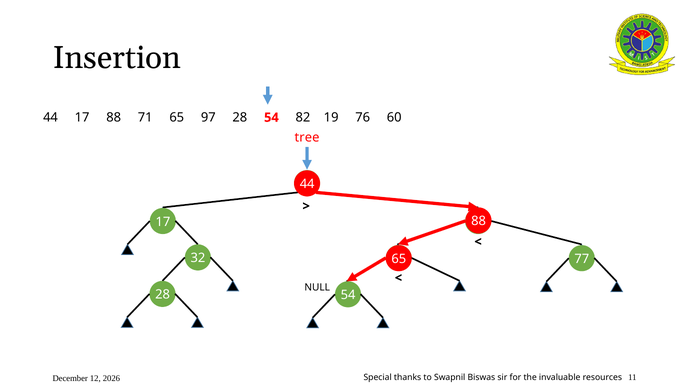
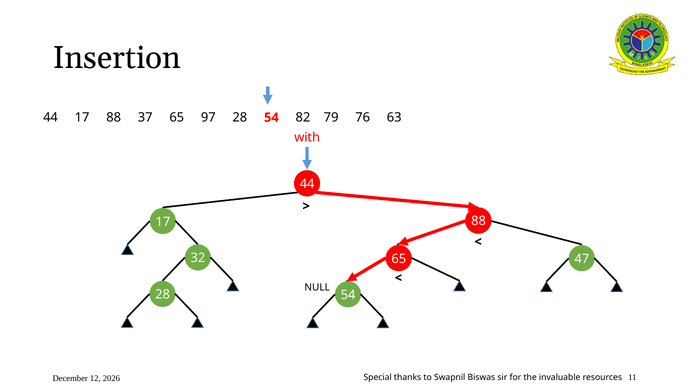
71: 71 -> 37
19: 19 -> 79
60: 60 -> 63
tree: tree -> with
77: 77 -> 47
